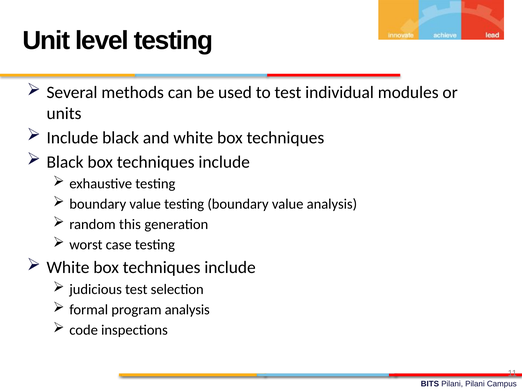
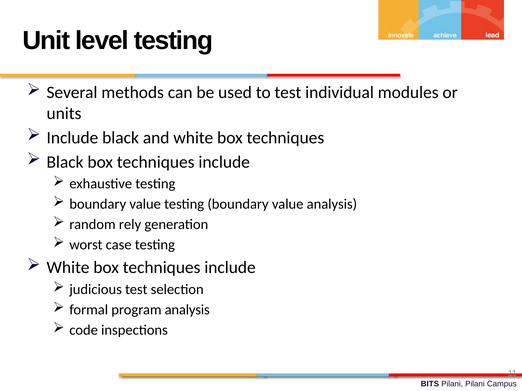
this: this -> rely
